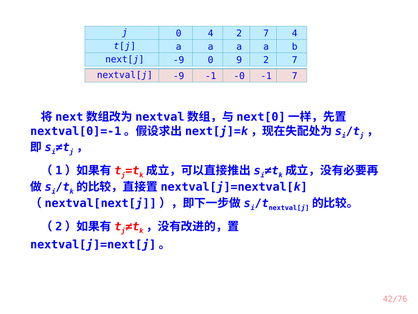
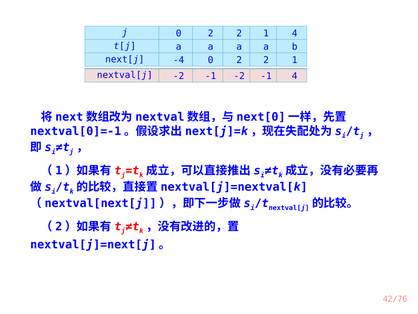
j 0 4: 4 -> 2
7 at (266, 33): 7 -> 1
next[j -9: -9 -> -4
9 at (239, 60): 9 -> 2
7 at (295, 60): 7 -> 1
nextval[j -9: -9 -> -2
-1 -0: -0 -> -2
-1 7: 7 -> 4
